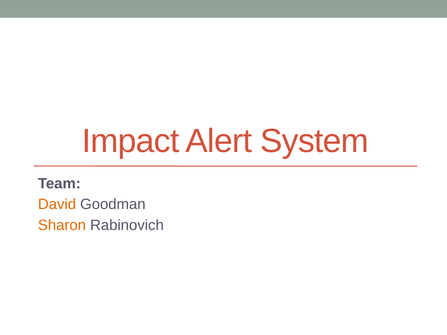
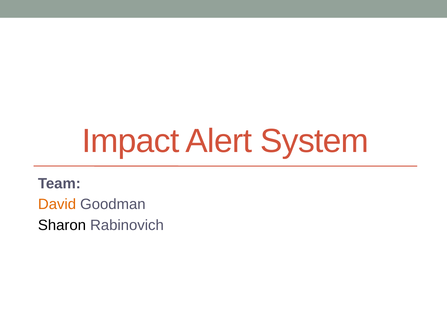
Sharon colour: orange -> black
